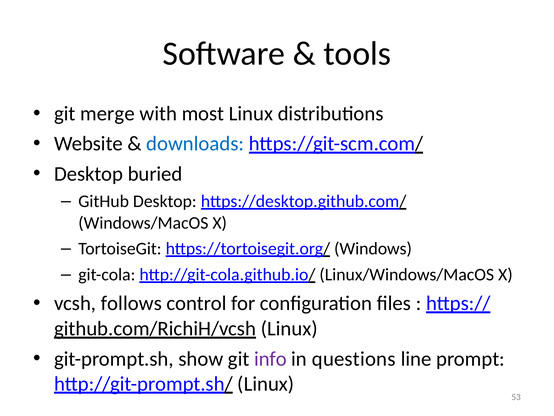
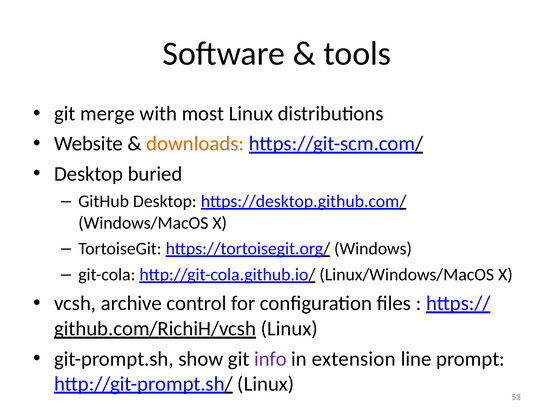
downloads colour: blue -> orange
follows: follows -> archive
questions: questions -> extension
